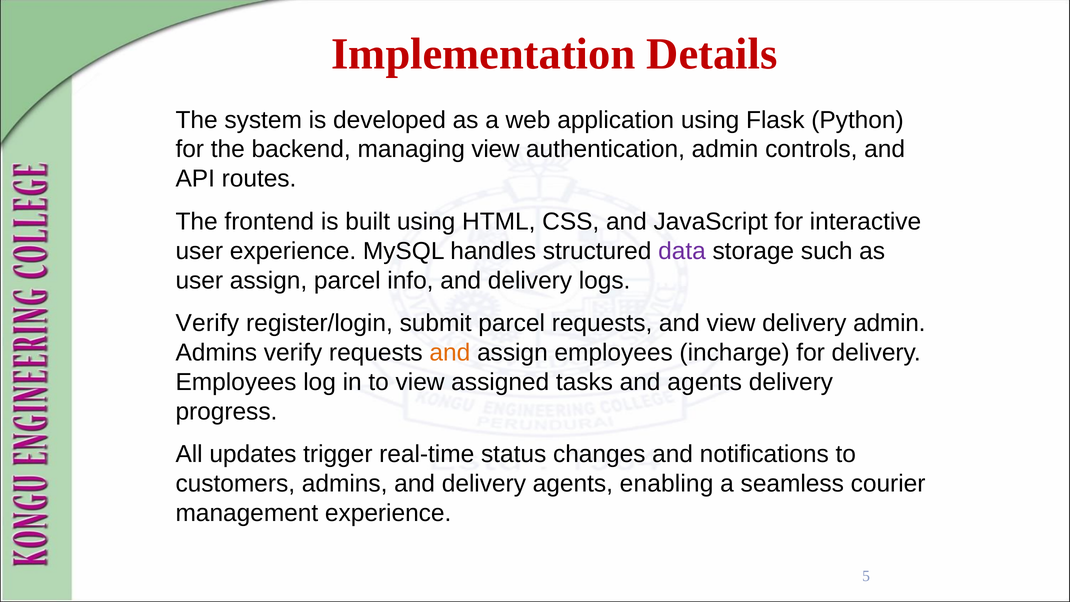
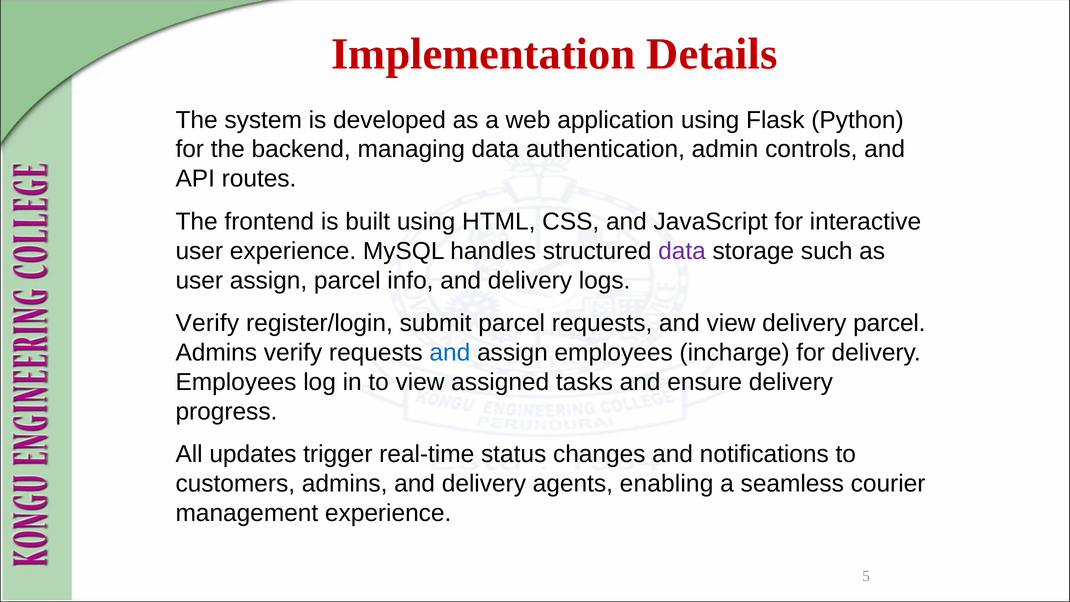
managing view: view -> data
delivery admin: admin -> parcel
and at (450, 353) colour: orange -> blue
and agents: agents -> ensure
